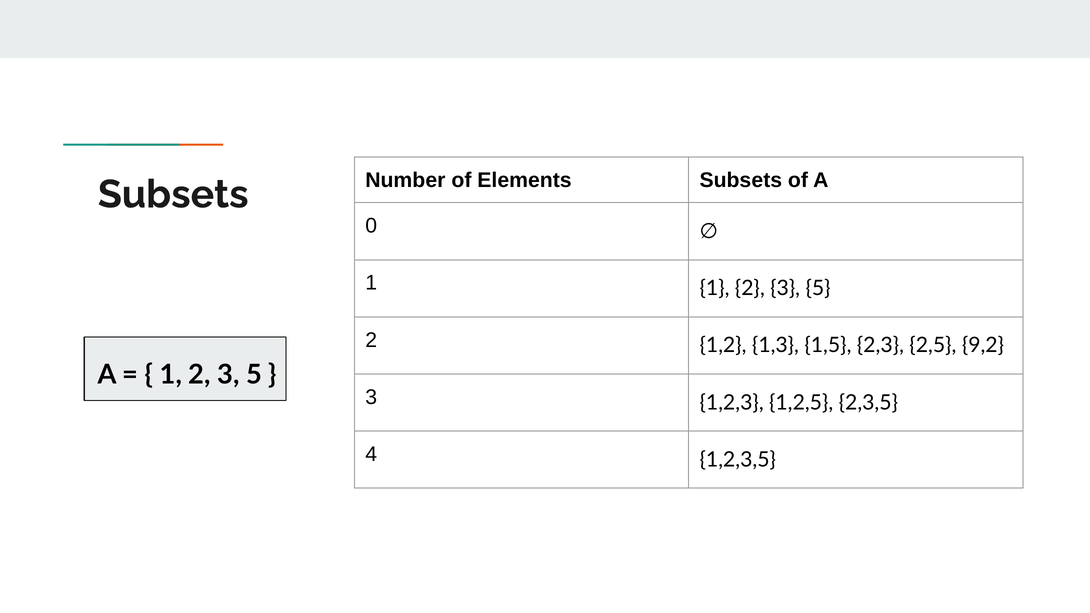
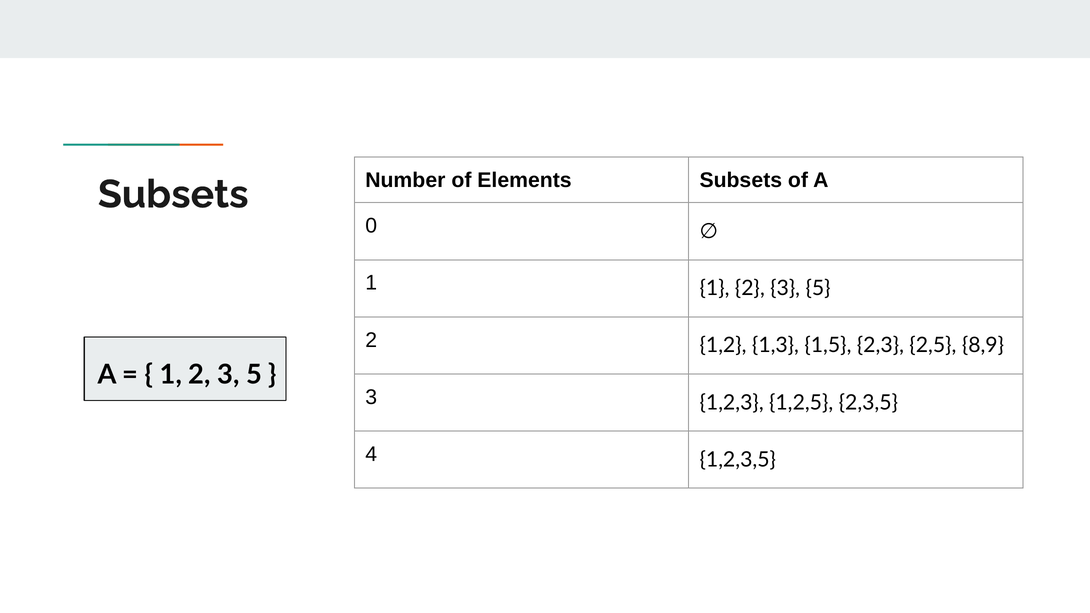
9,2: 9,2 -> 8,9
